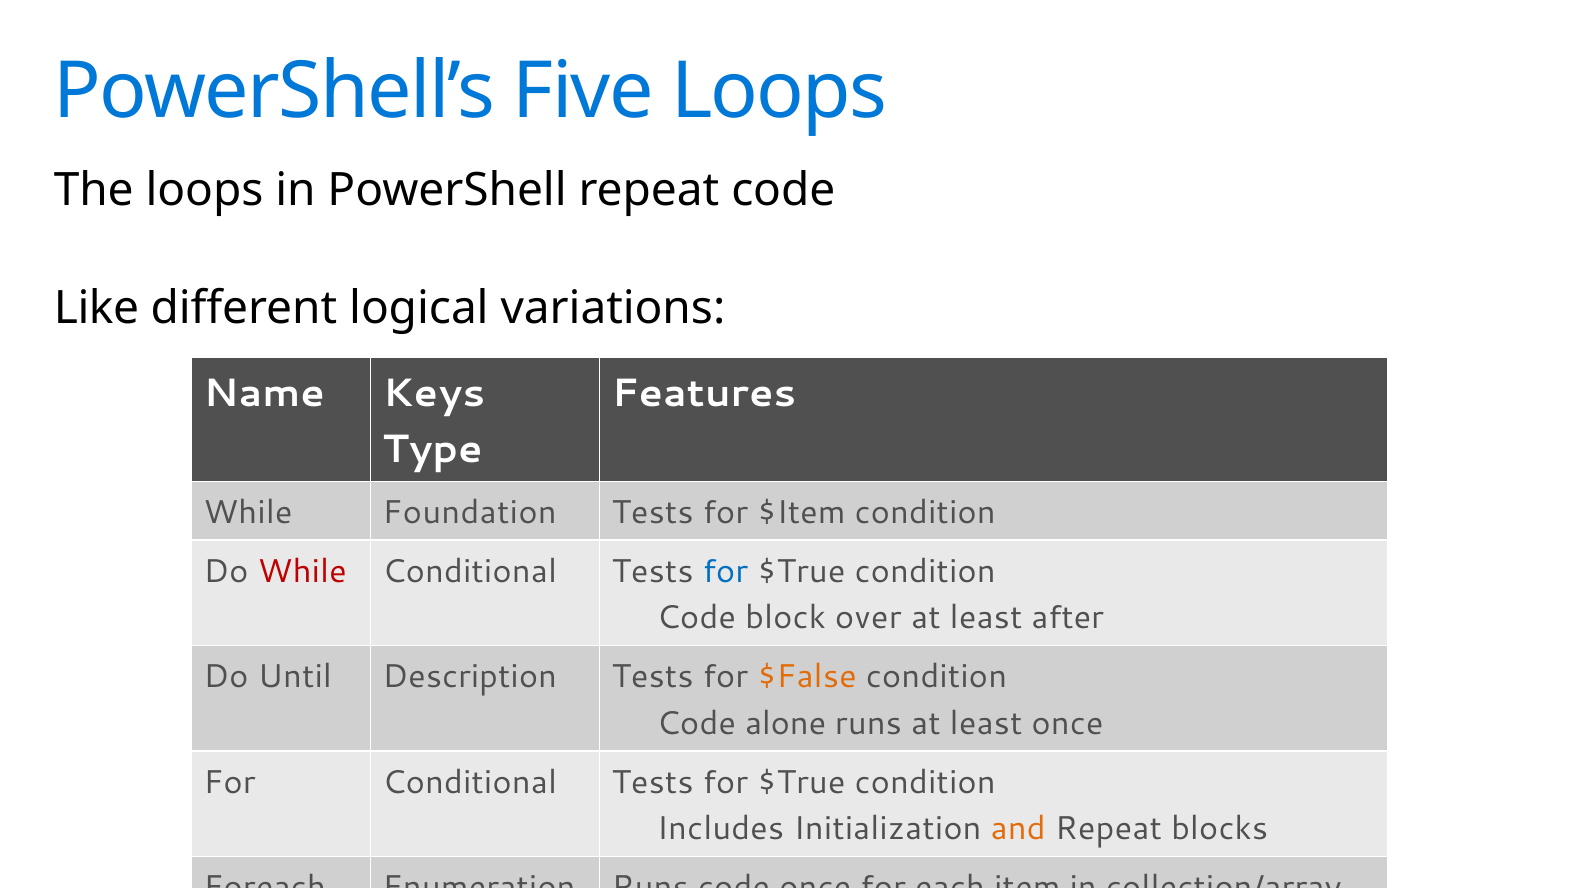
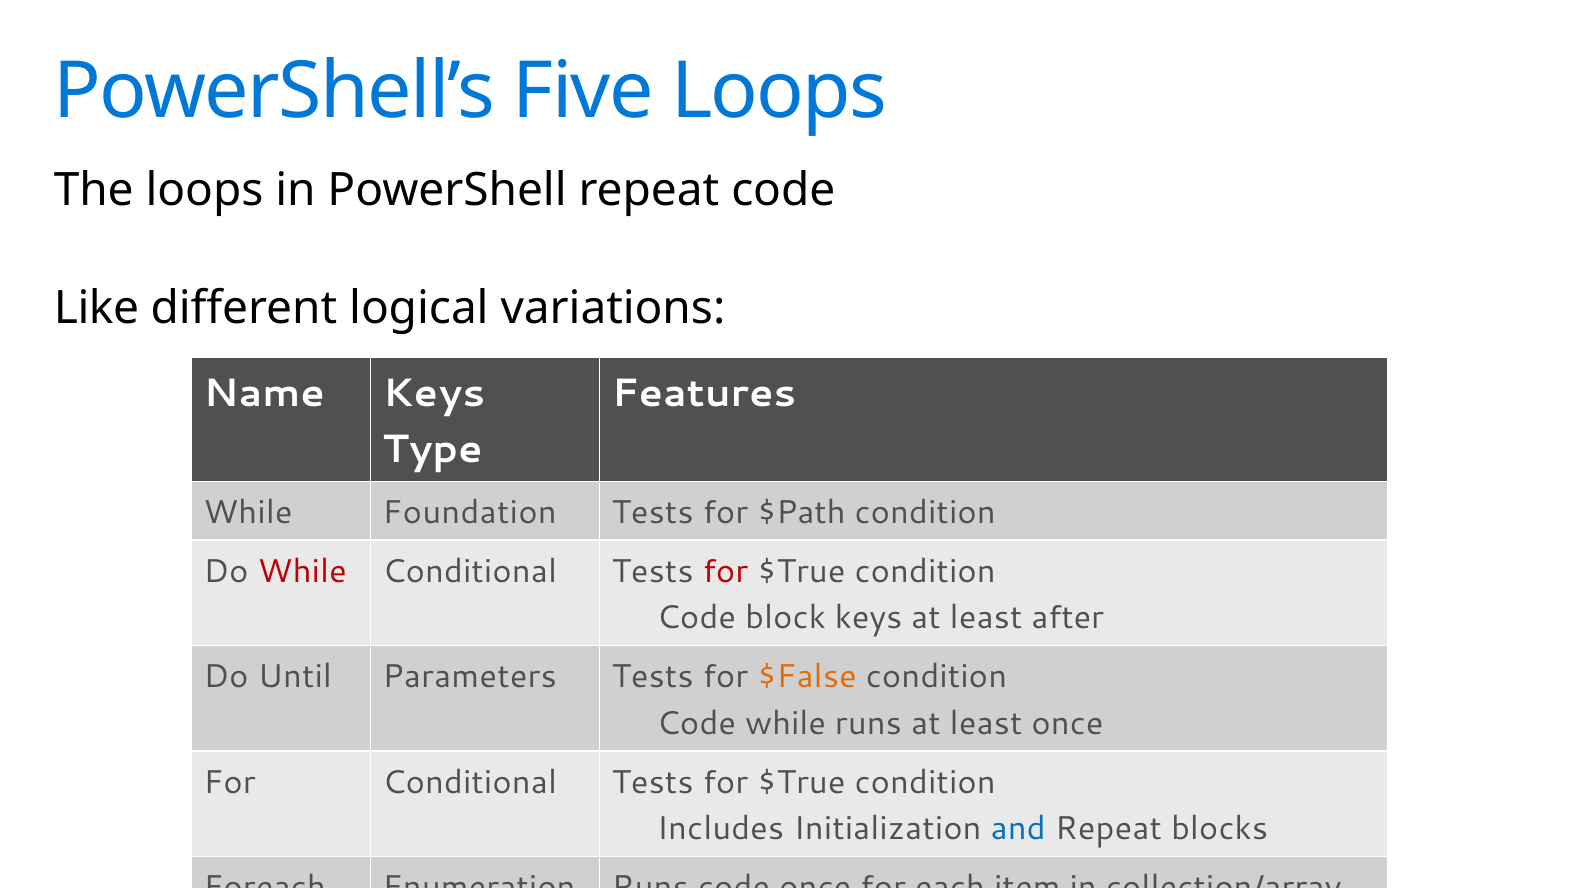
$Item: $Item -> $Path
for at (726, 571) colour: blue -> red
block over: over -> keys
Description: Description -> Parameters
Code alone: alone -> while
and colour: orange -> blue
